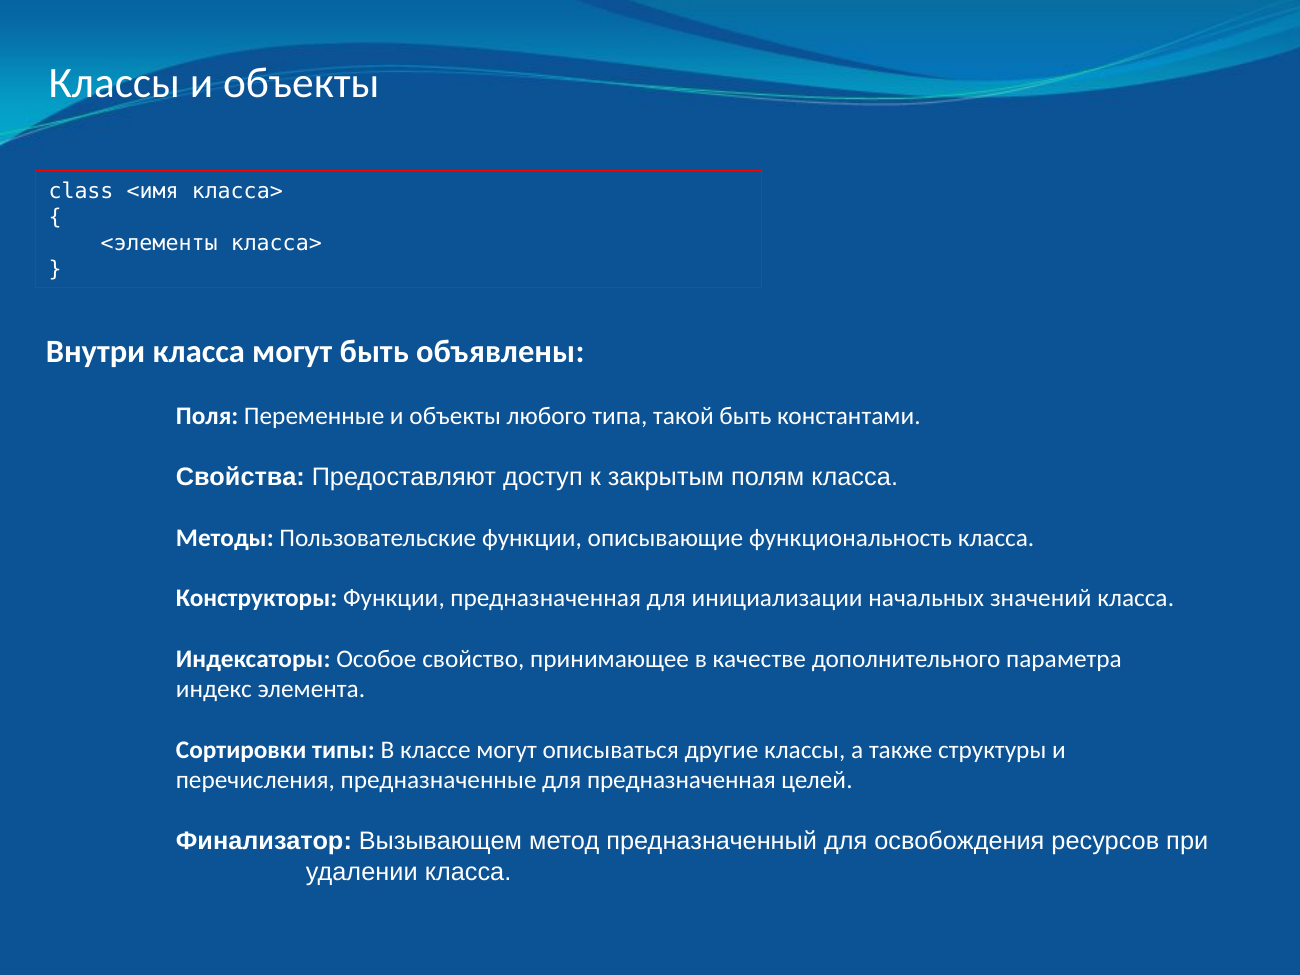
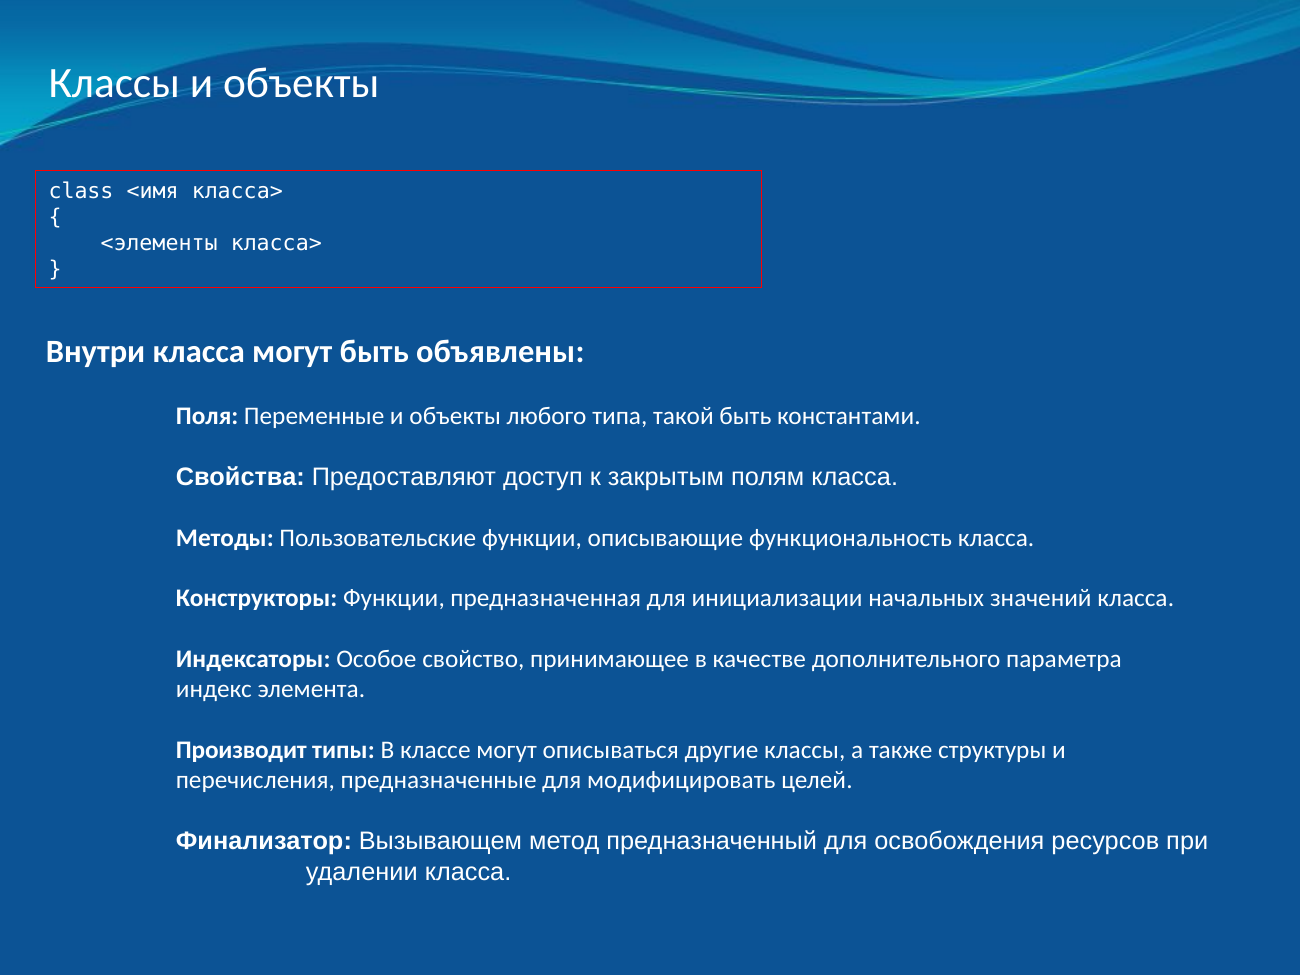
Сортировки: Сортировки -> Производит
для предназначенная: предназначенная -> модифицировать
